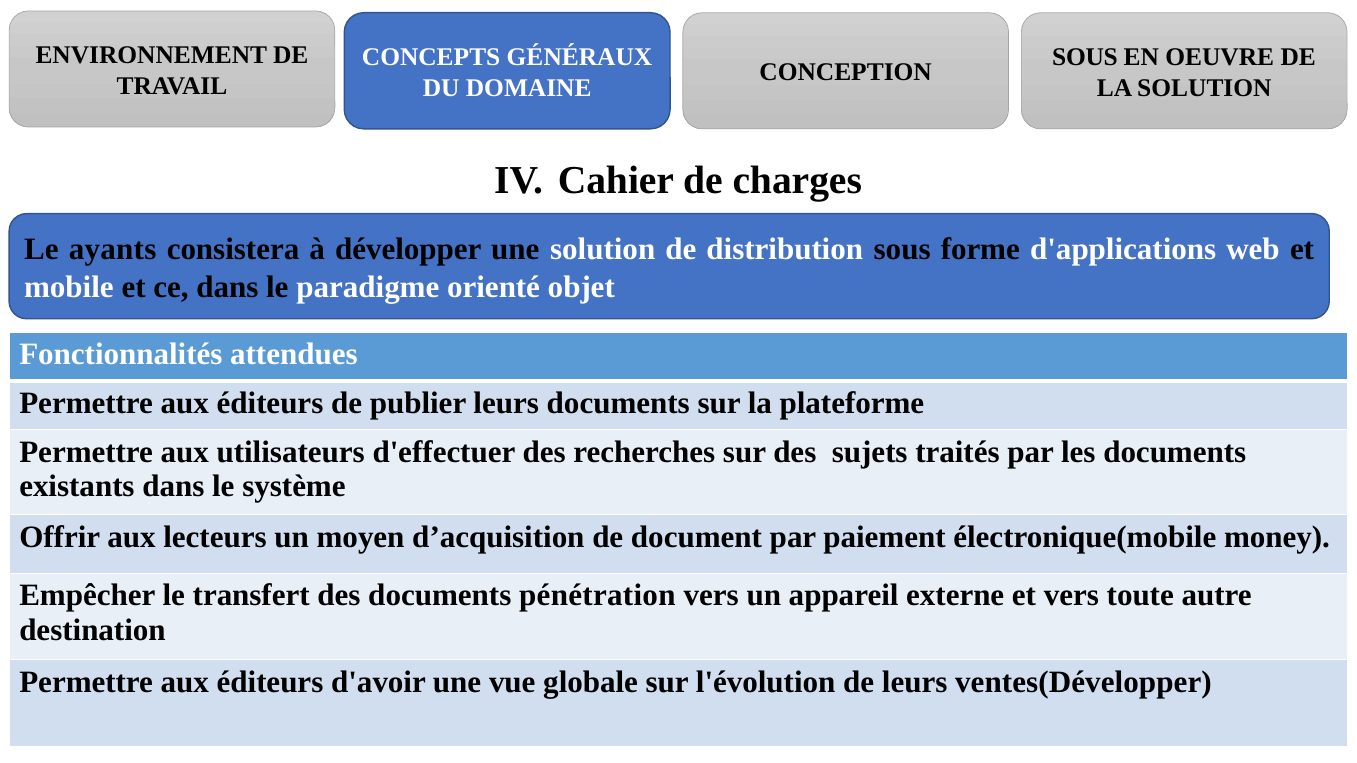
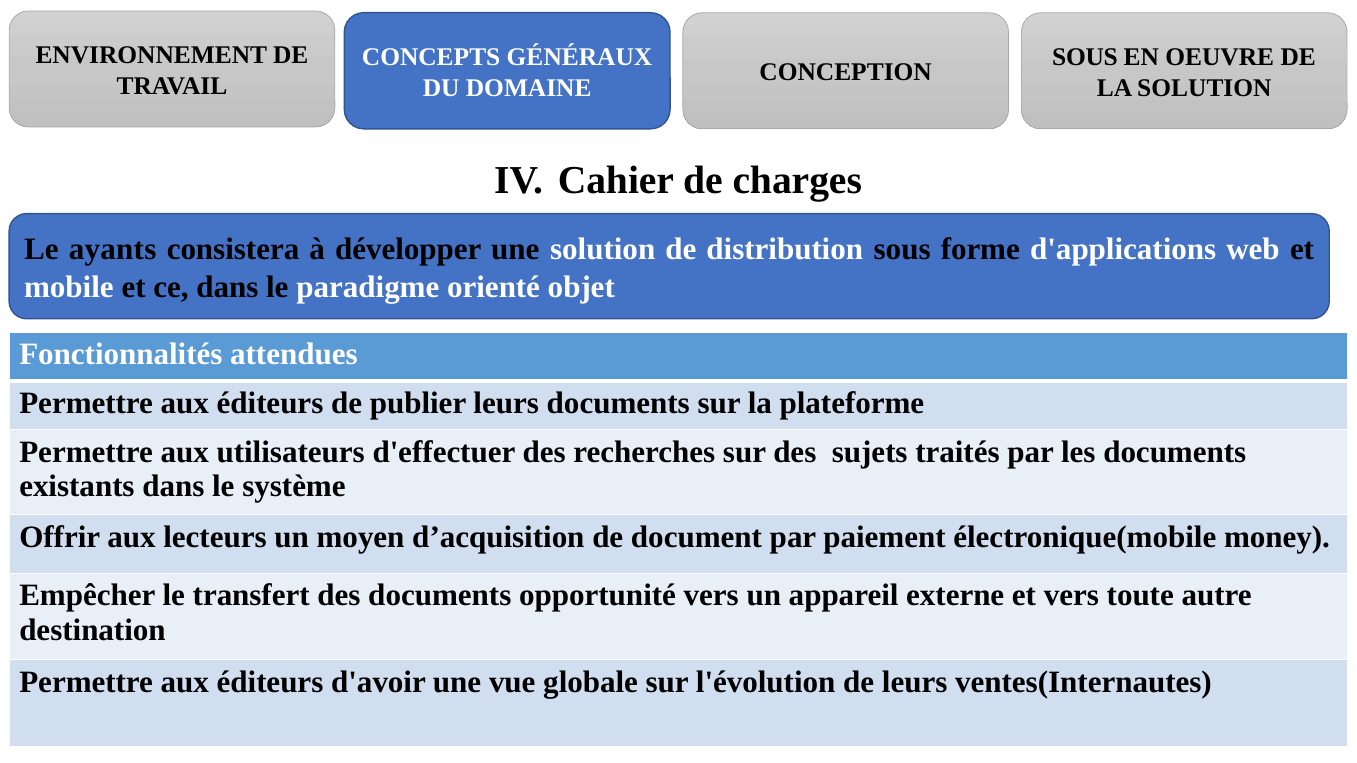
pénétration: pénétration -> opportunité
ventes(Développer: ventes(Développer -> ventes(Internautes
